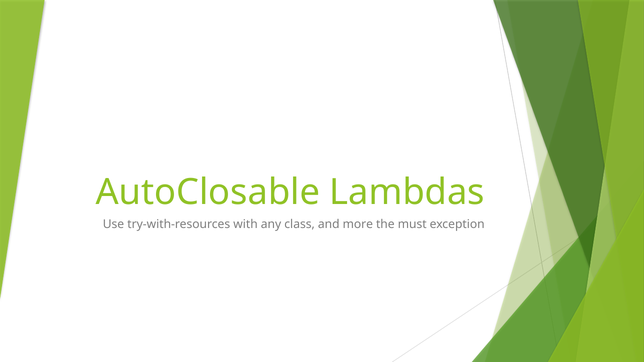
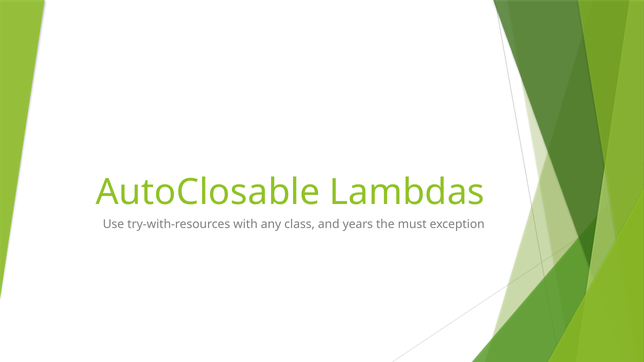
more: more -> years
